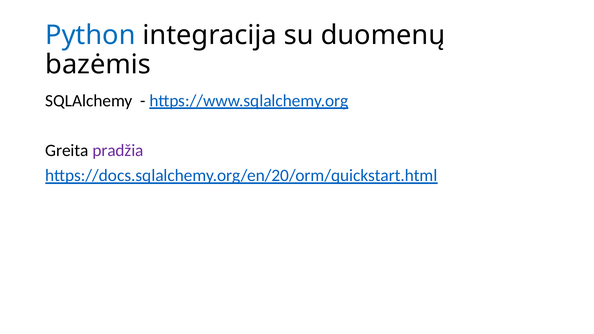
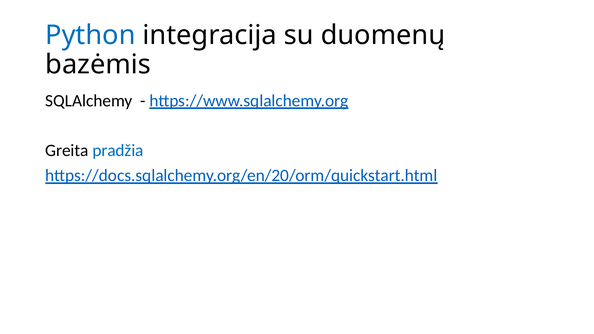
pradžia colour: purple -> blue
